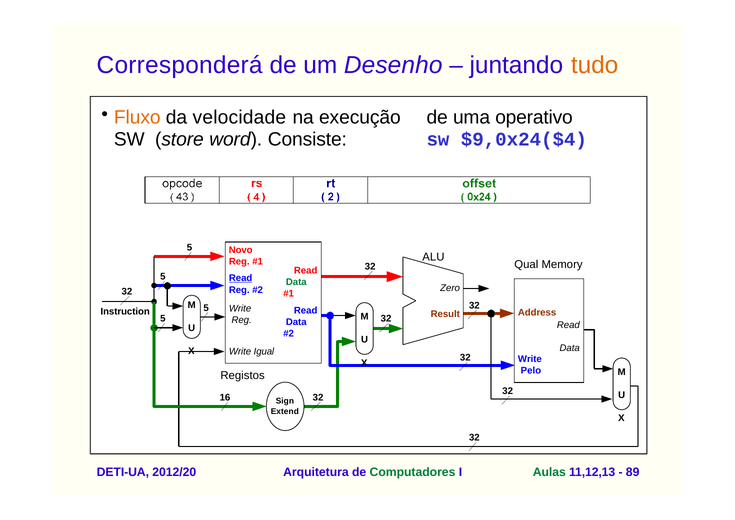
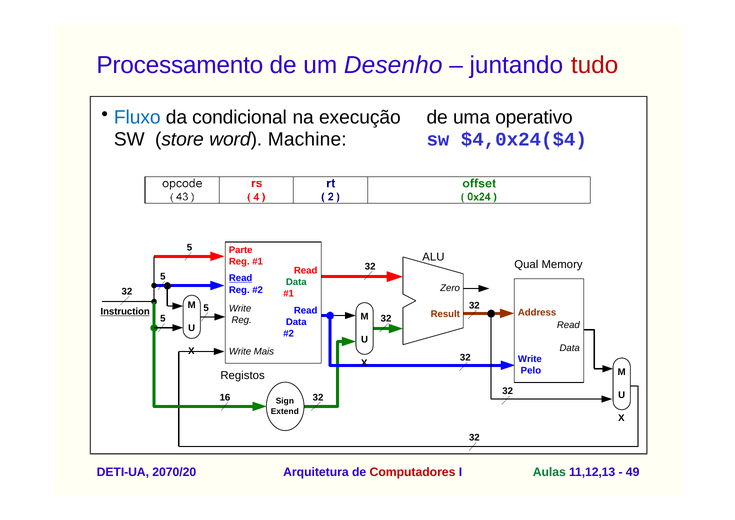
Corresponderá: Corresponderá -> Processamento
tudo colour: orange -> red
Fluxo colour: orange -> blue
velocidade: velocidade -> condicional
Consiste: Consiste -> Machine
$9,0x24($4: $9,0x24($4 -> $4,0x24($4
Novo: Novo -> Parte
Instruction underline: none -> present
Igual: Igual -> Mais
2012/20: 2012/20 -> 2070/20
Computadores colour: green -> red
89: 89 -> 49
